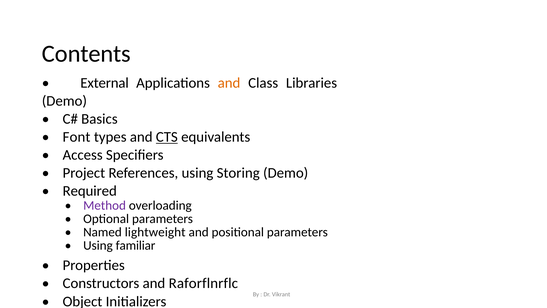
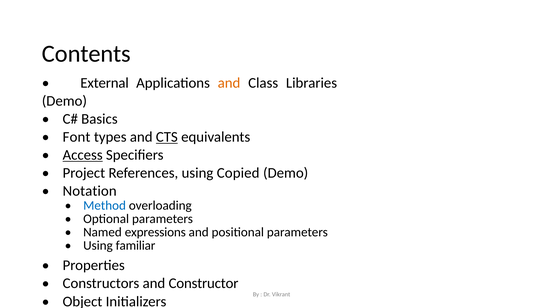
Access underline: none -> present
Storing: Storing -> Copied
Required: Required -> Notation
Method colour: purple -> blue
lightweight: lightweight -> expressions
Raforflnrflc: Raforflnrflc -> Constructor
